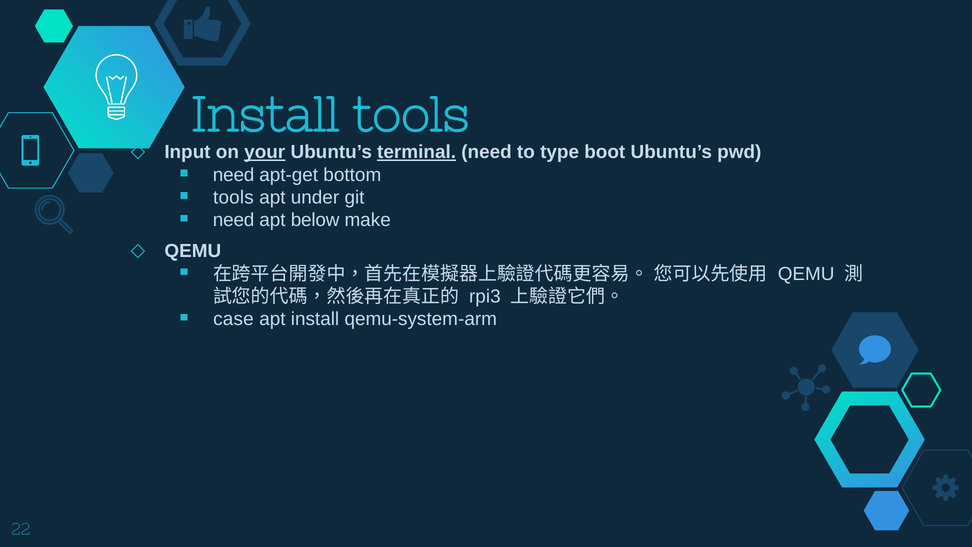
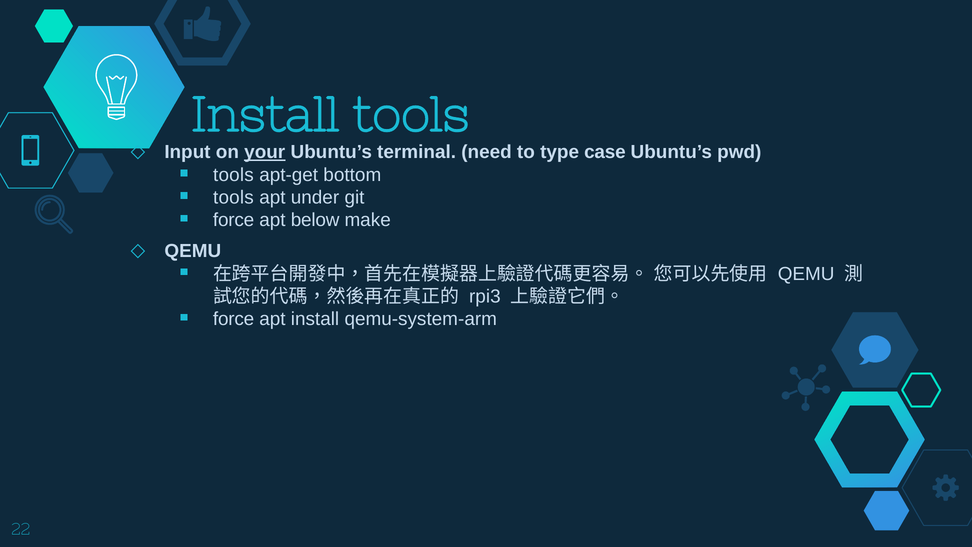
terminal underline: present -> none
boot: boot -> case
need at (234, 175): need -> tools
need at (234, 220): need -> force
case at (233, 319): case -> force
